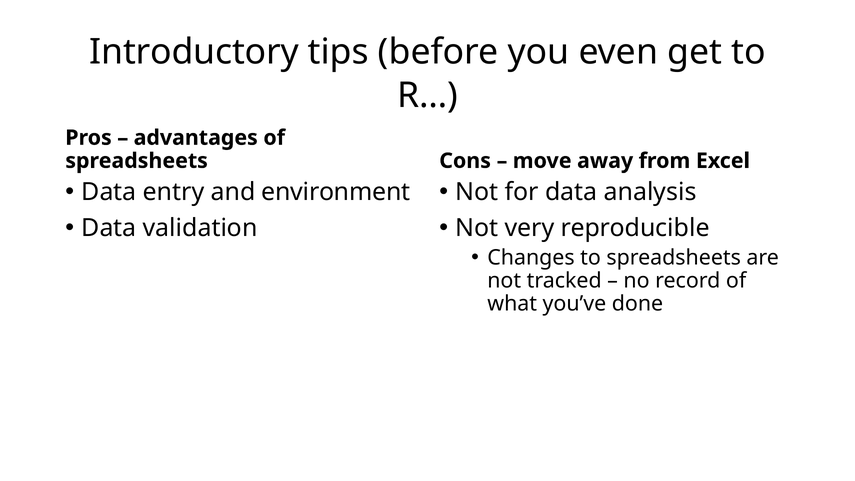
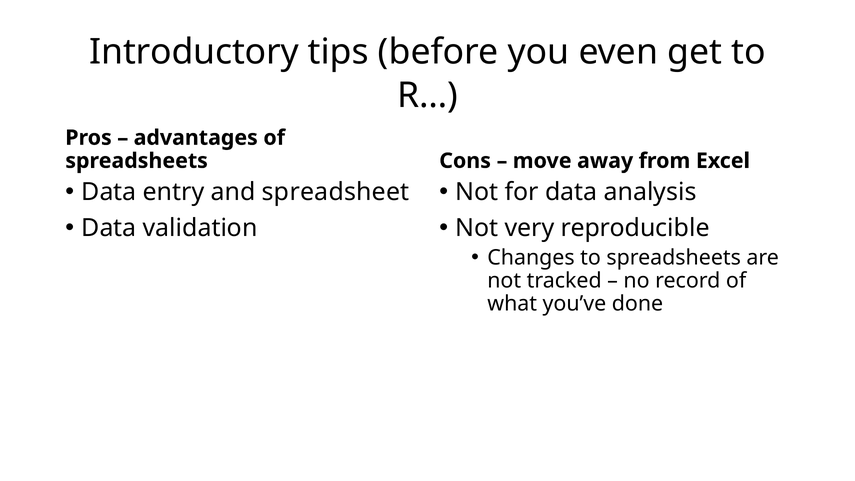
environment: environment -> spreadsheet
